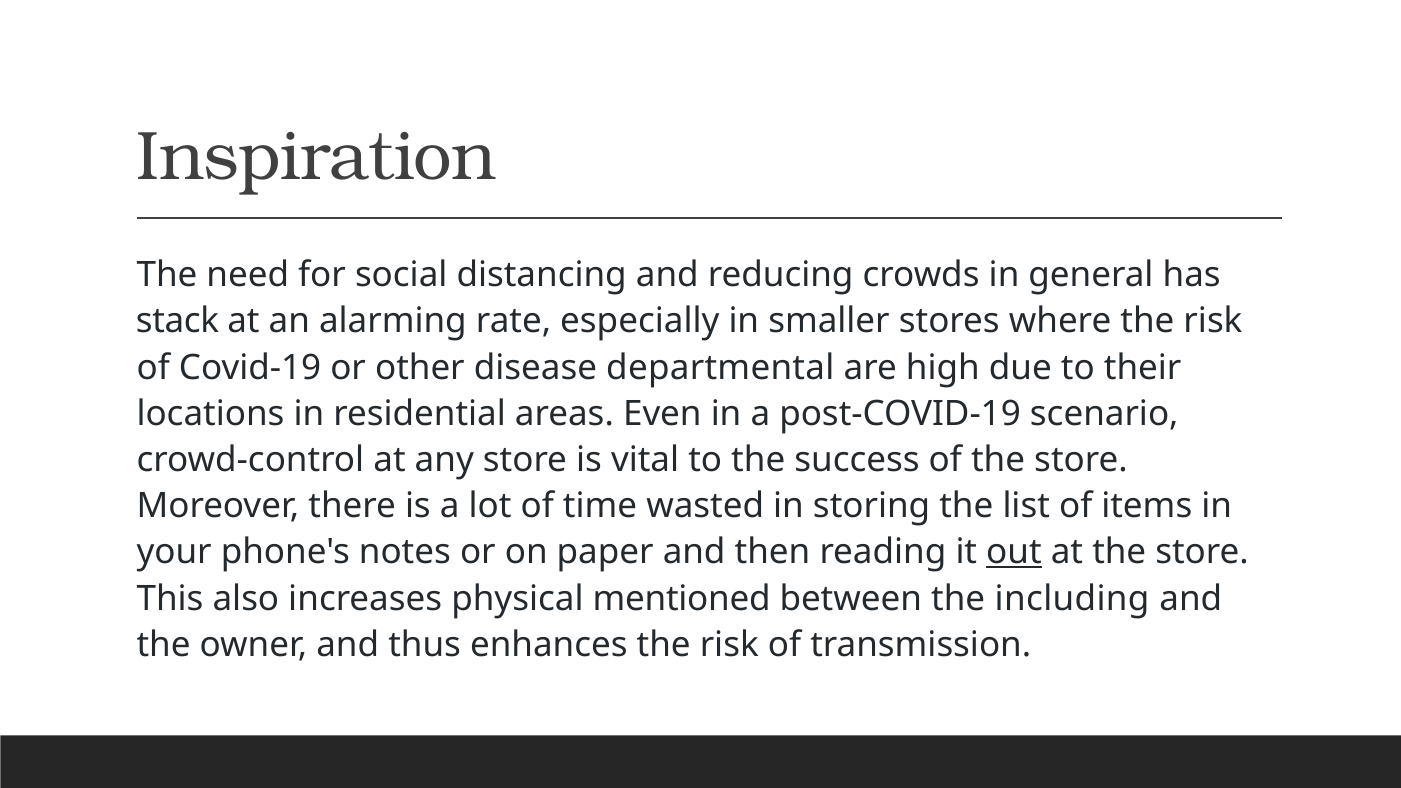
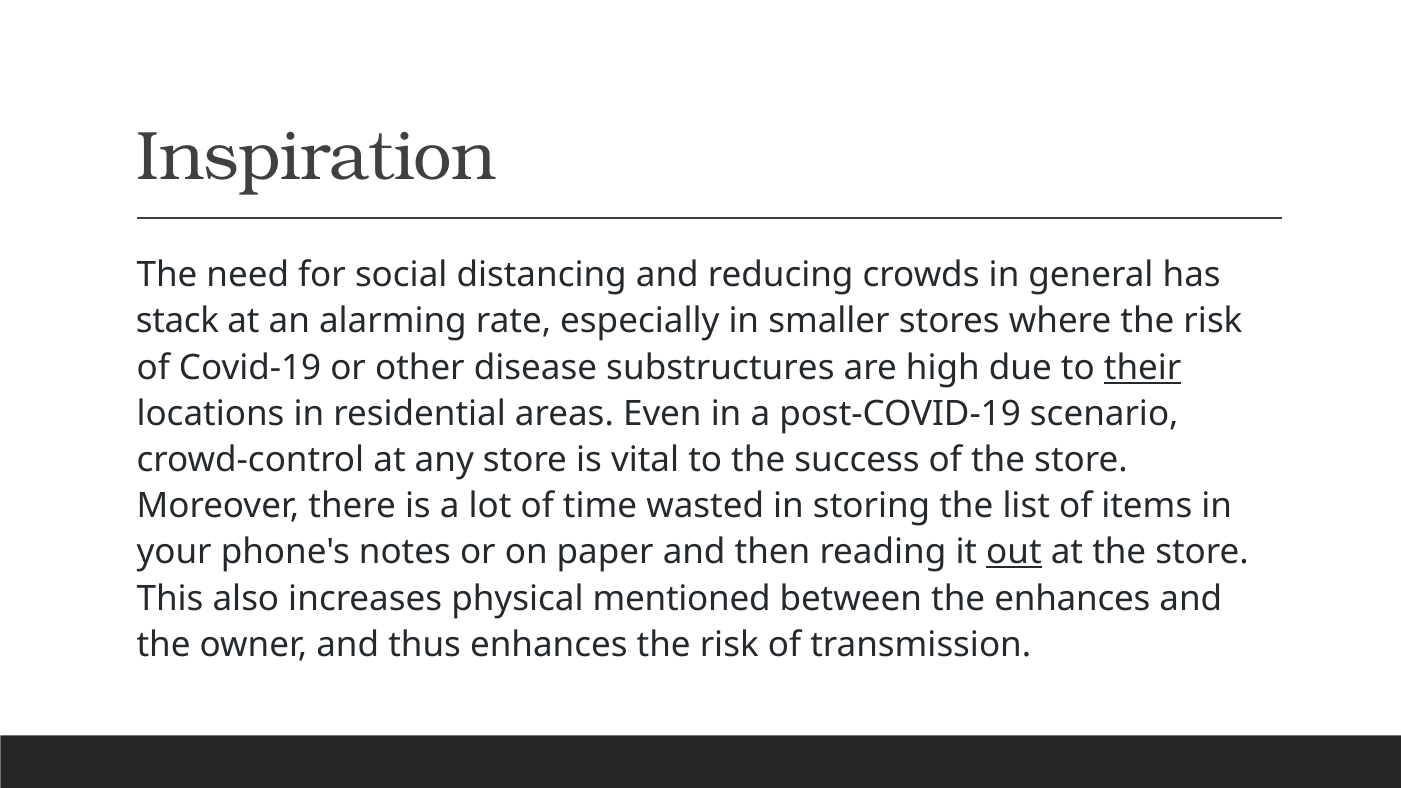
departmental: departmental -> substructures
their underline: none -> present
the including: including -> enhances
